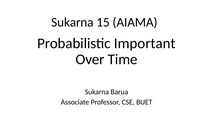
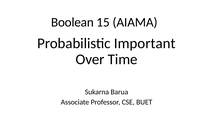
Sukarna at (72, 22): Sukarna -> Boolean
